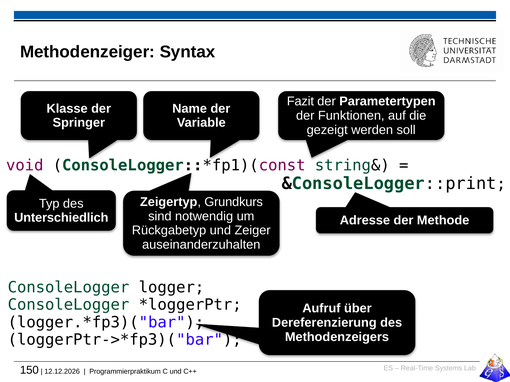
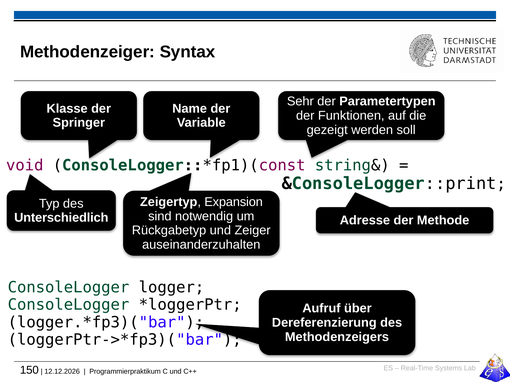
Fazit: Fazit -> Sehr
Grundkurs: Grundkurs -> Expansion
